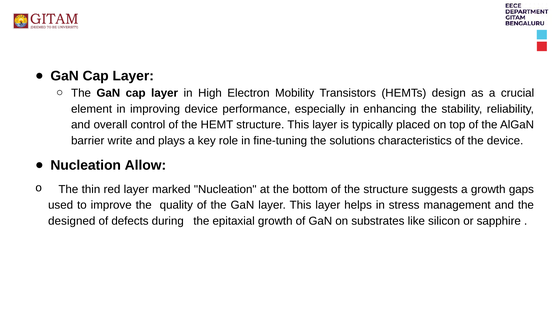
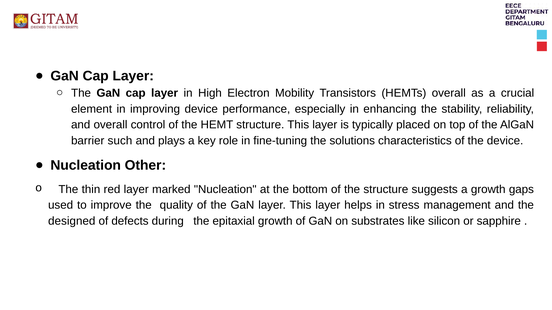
HEMTs design: design -> overall
write: write -> such
Allow: Allow -> Other
